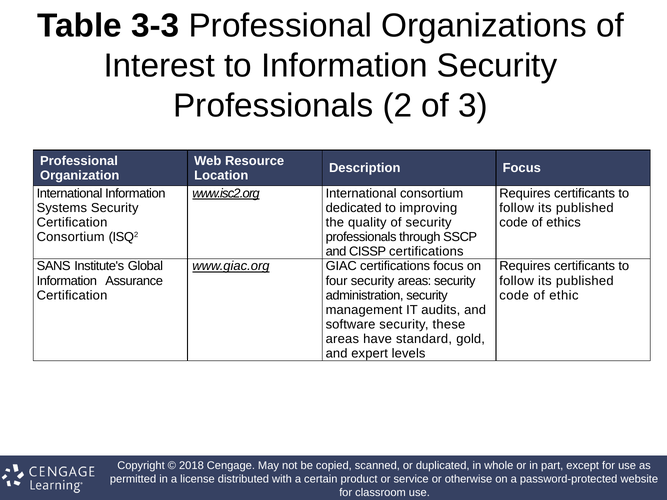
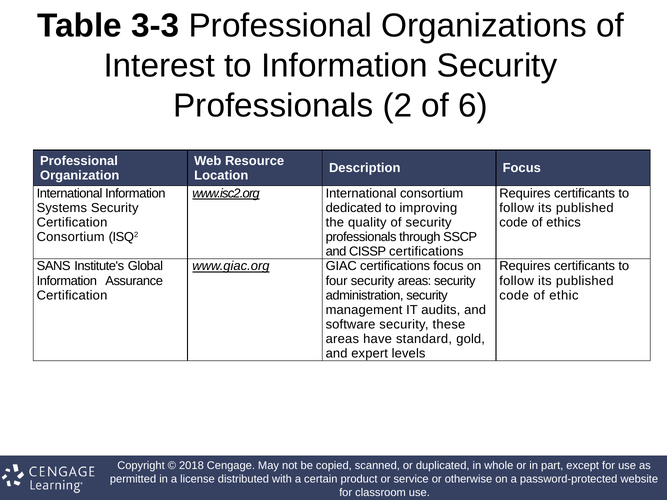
3: 3 -> 6
